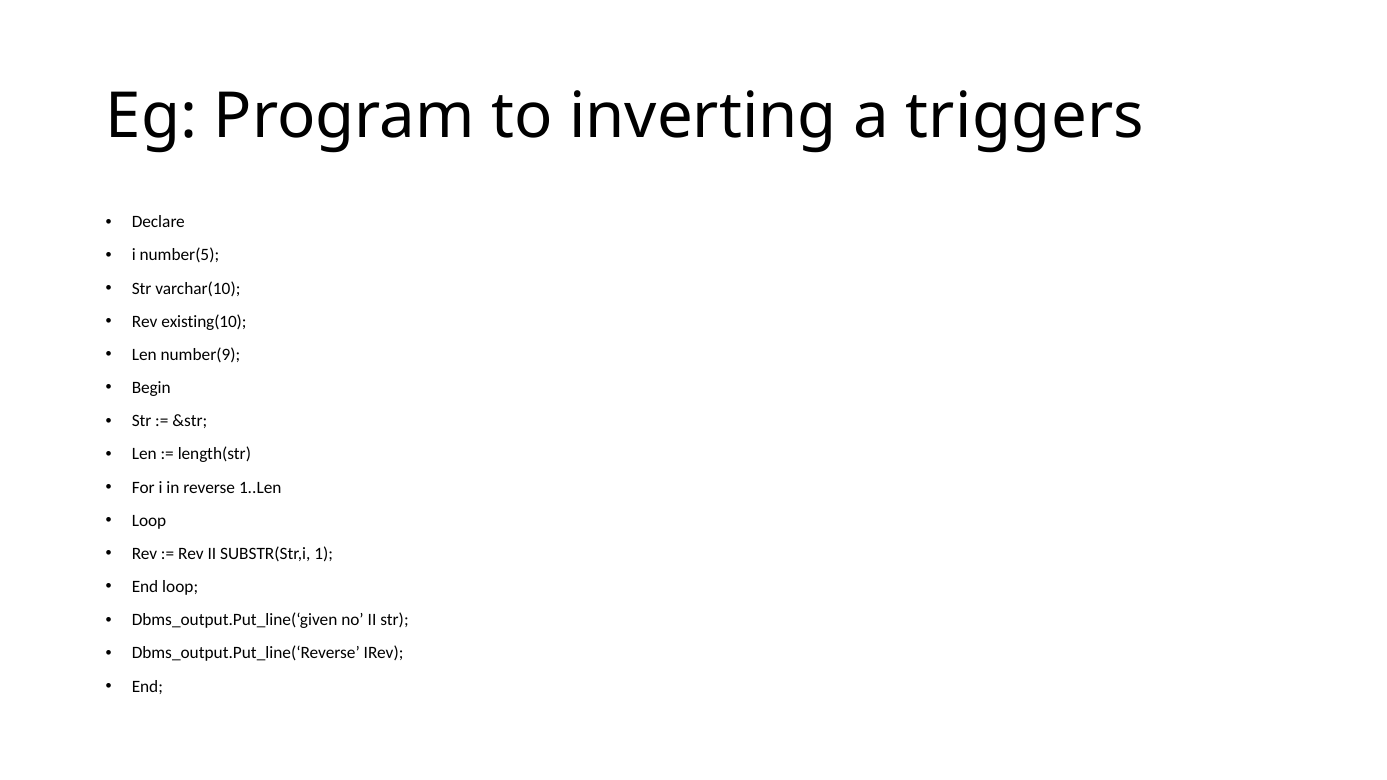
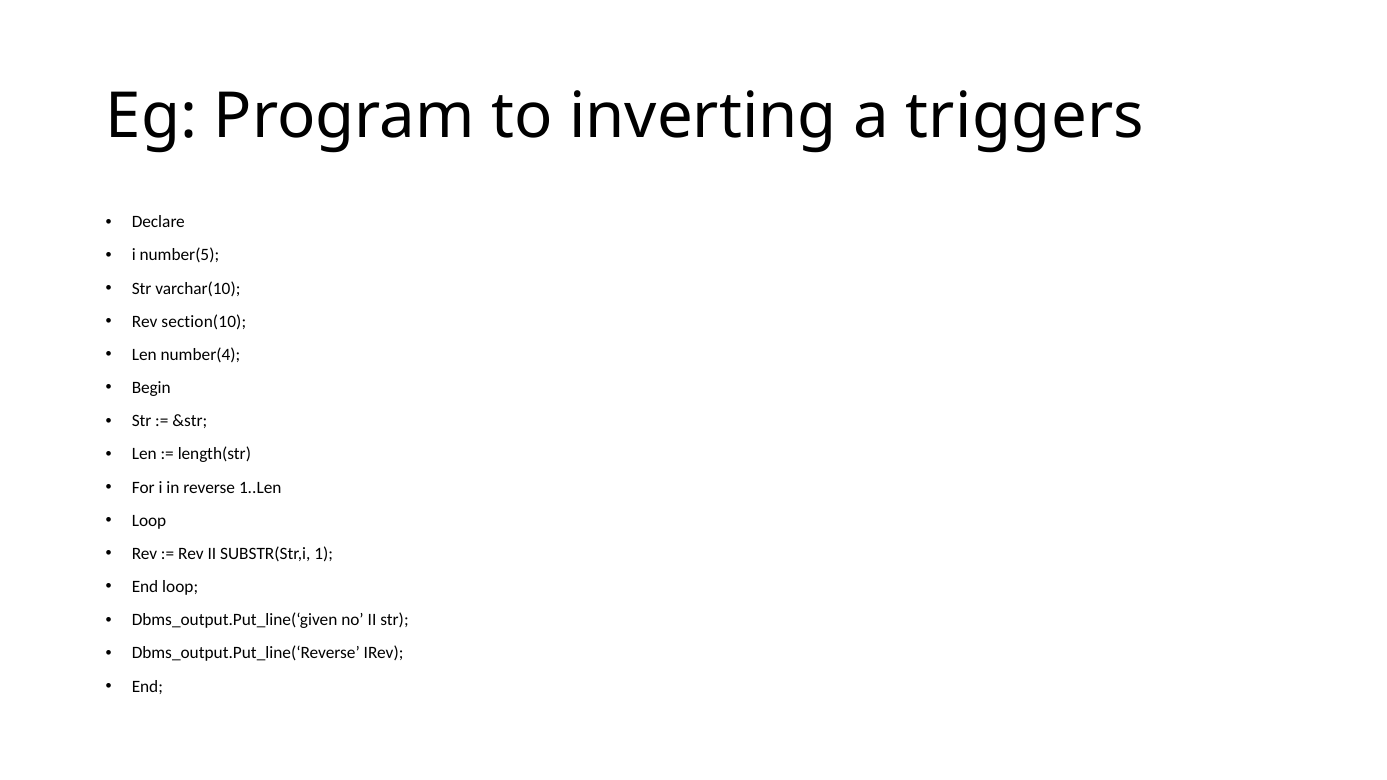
existing(10: existing(10 -> section(10
number(9: number(9 -> number(4
